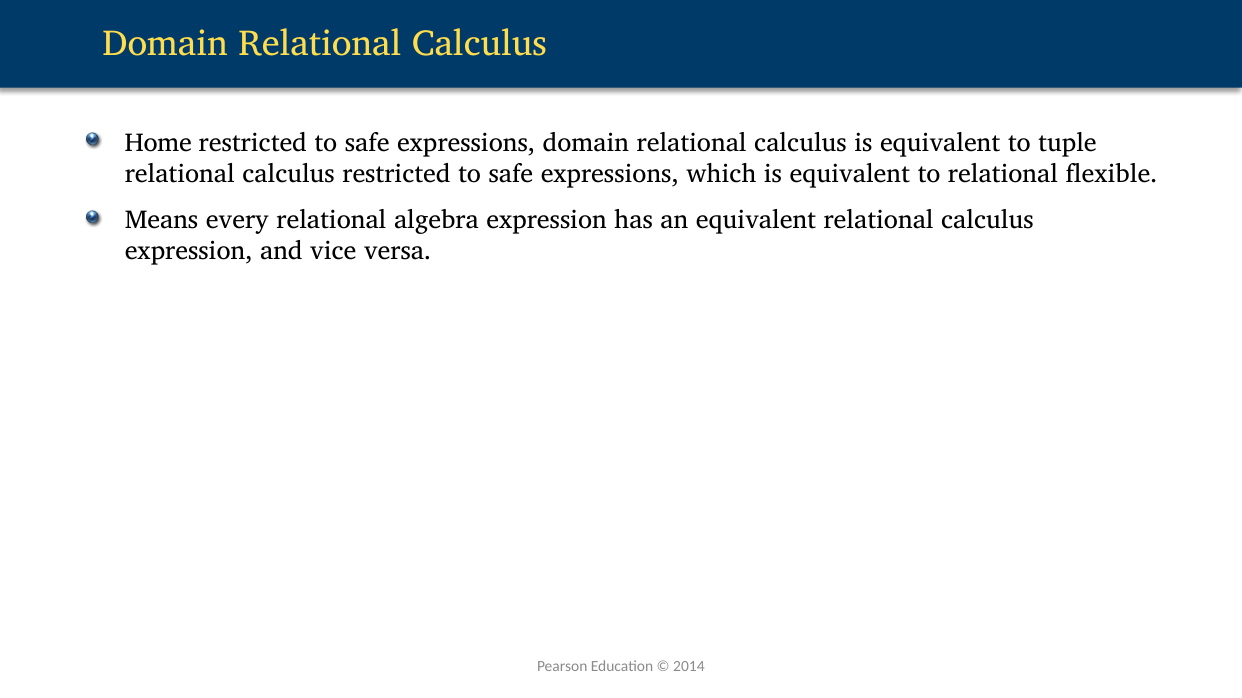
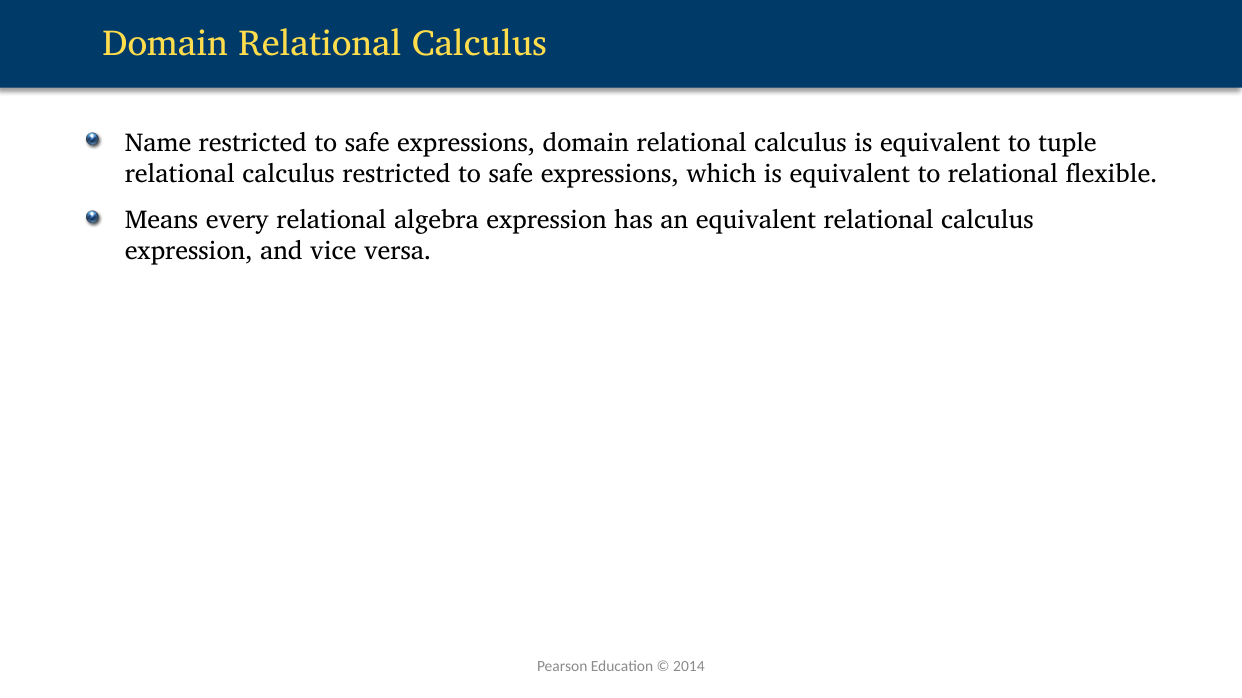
Home: Home -> Name
